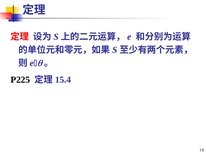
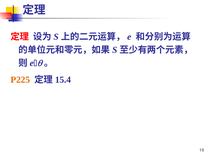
P225 colour: black -> orange
